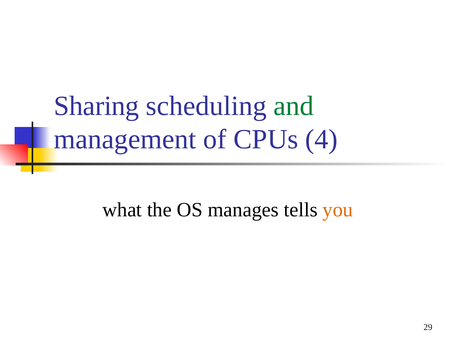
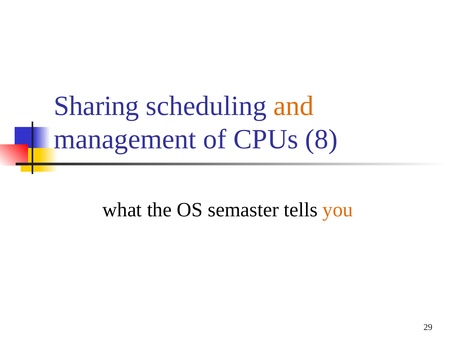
and colour: green -> orange
4: 4 -> 8
manages: manages -> semaster
